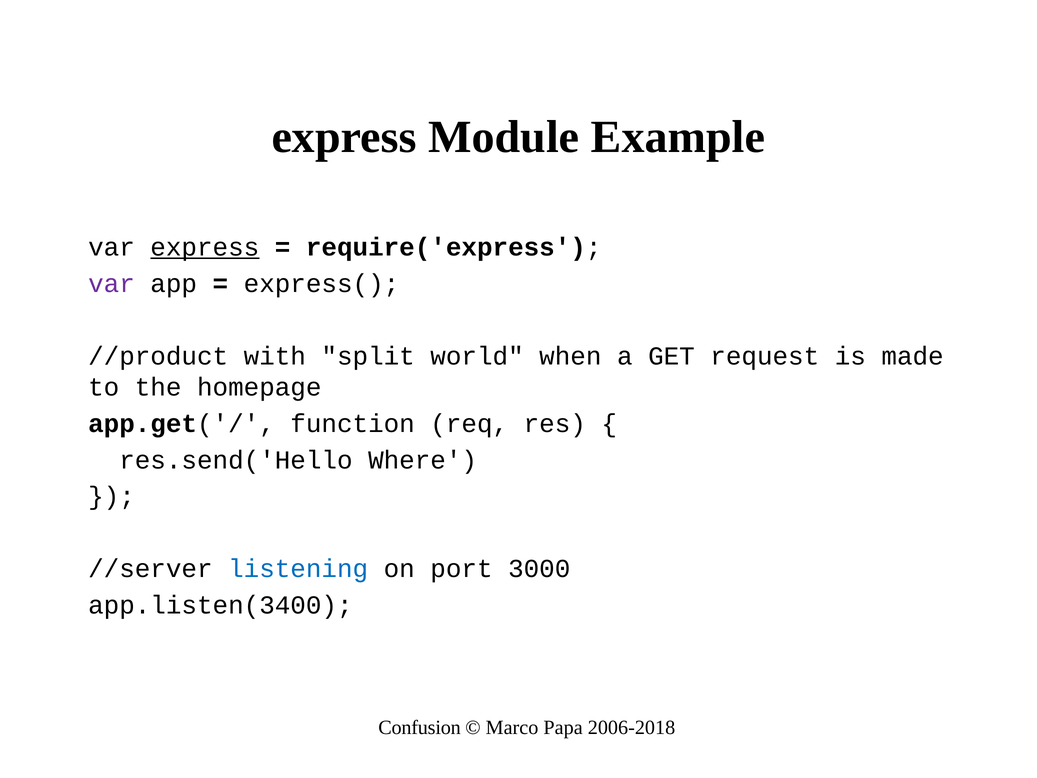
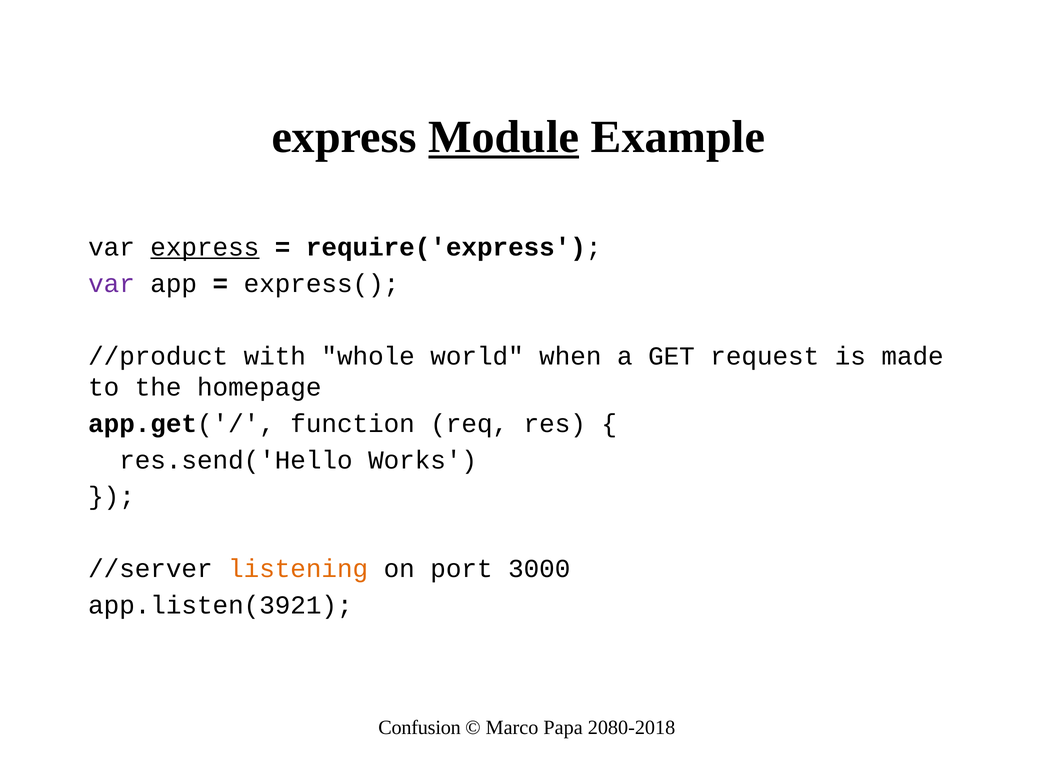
Module underline: none -> present
split: split -> whole
Where: Where -> Works
listening colour: blue -> orange
app.listen(3400: app.listen(3400 -> app.listen(3921
2006-2018: 2006-2018 -> 2080-2018
